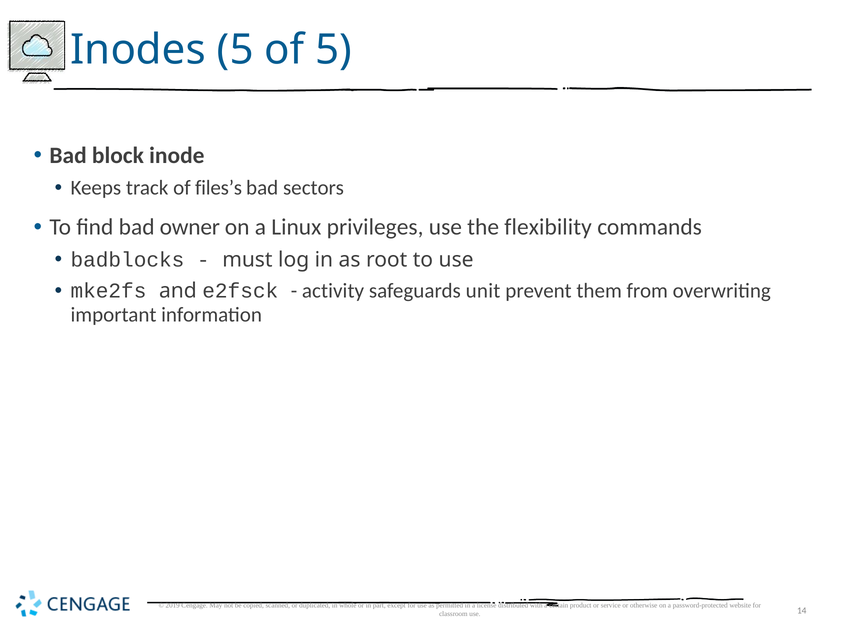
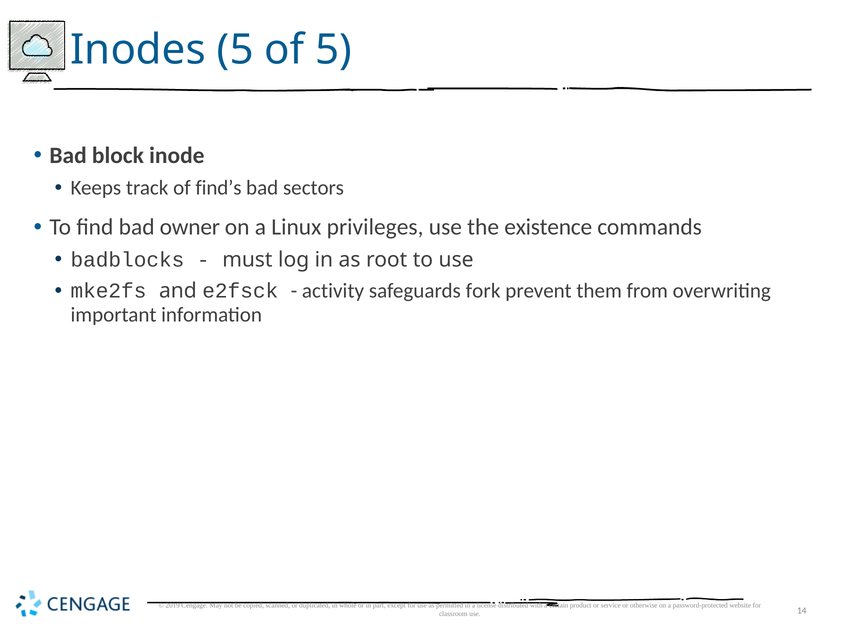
files’s: files’s -> find’s
flexibility: flexibility -> existence
unit: unit -> fork
